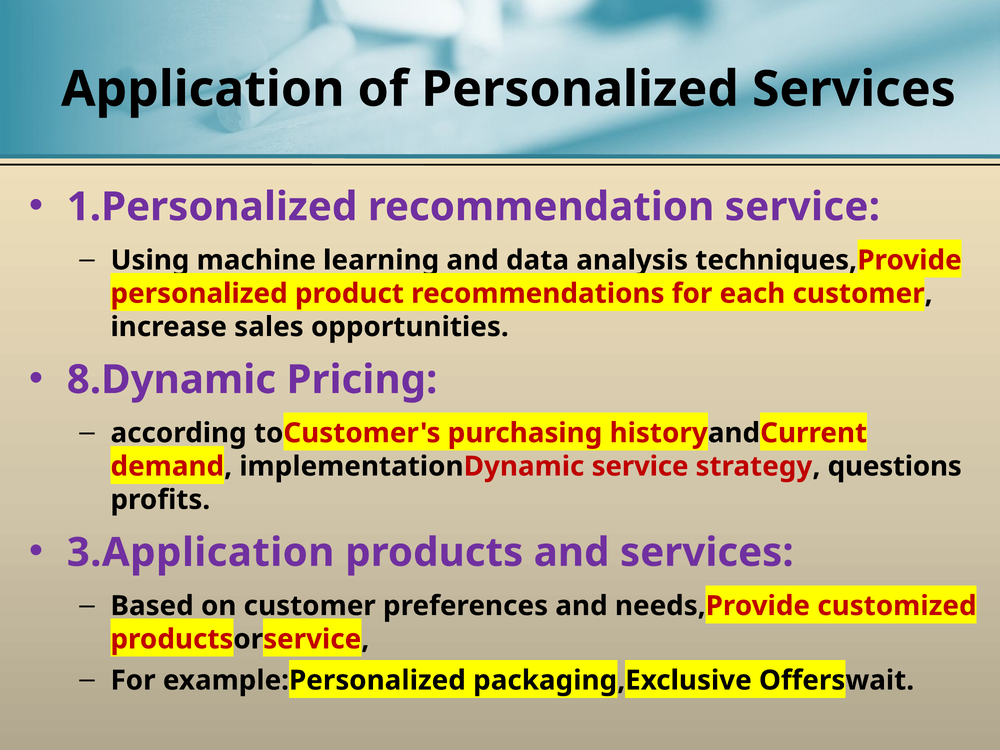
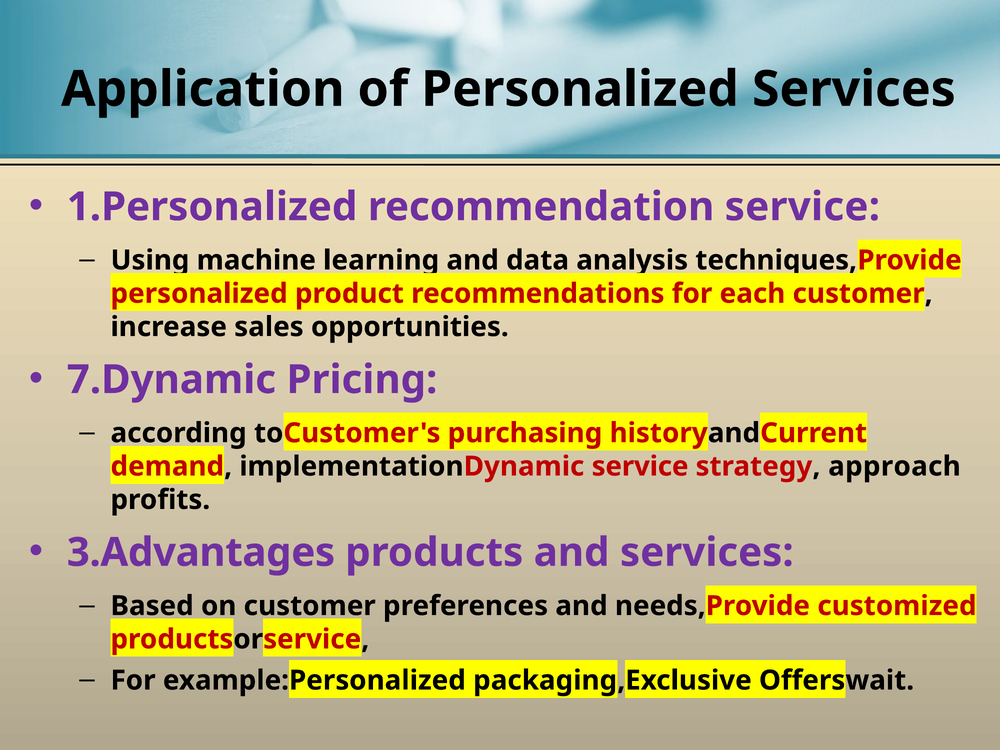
8.Dynamic: 8.Dynamic -> 7.Dynamic
questions: questions -> approach
3.Application: 3.Application -> 3.Advantages
